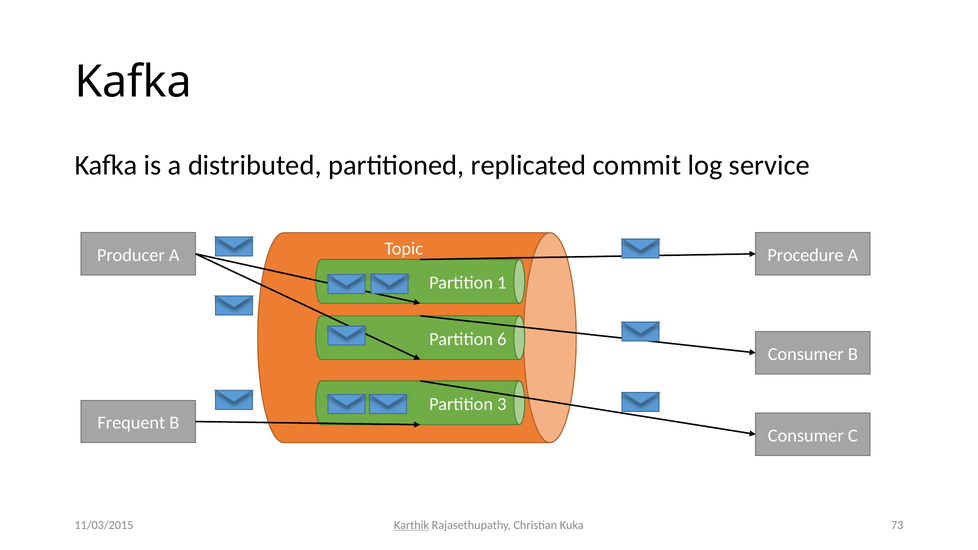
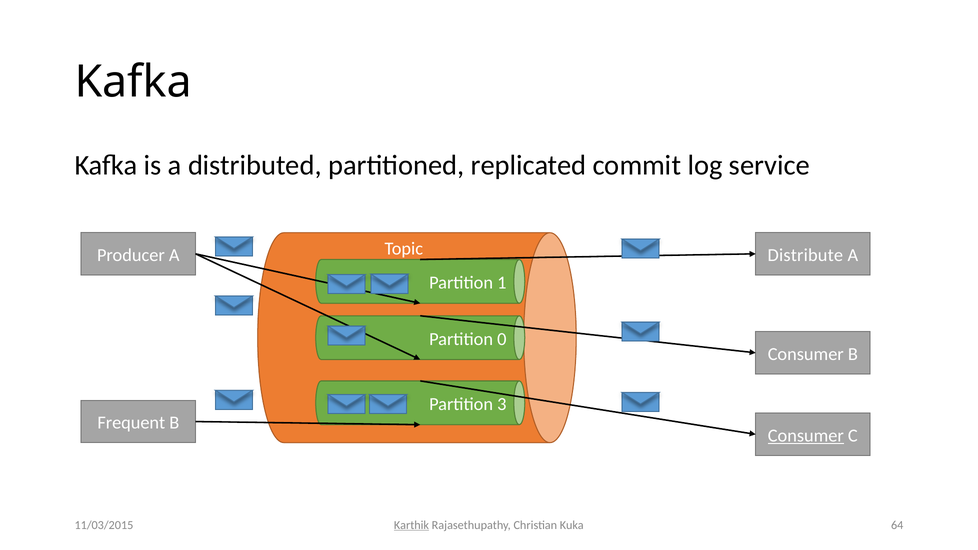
Procedure: Procedure -> Distribute
6: 6 -> 0
Consumer at (806, 436) underline: none -> present
73: 73 -> 64
